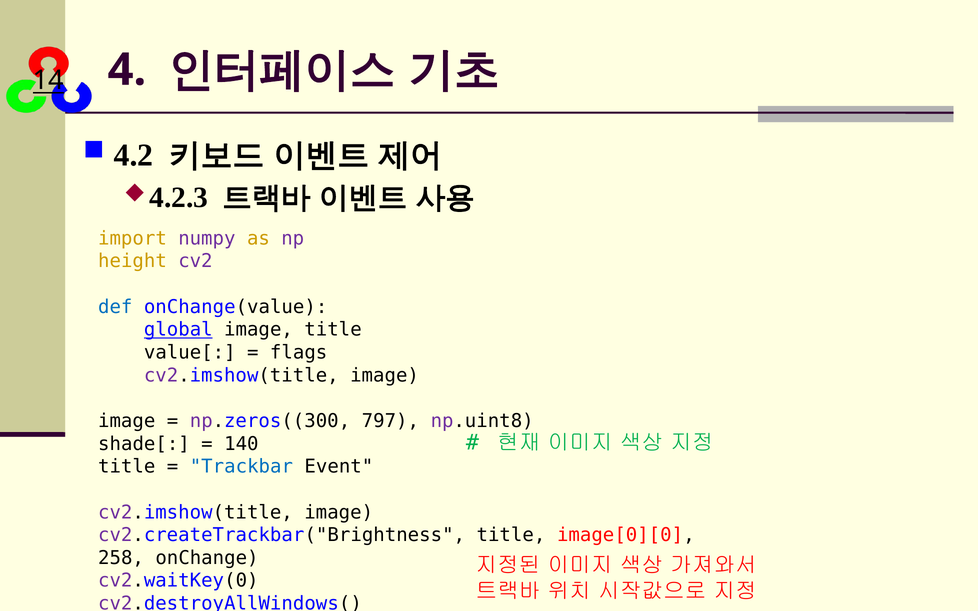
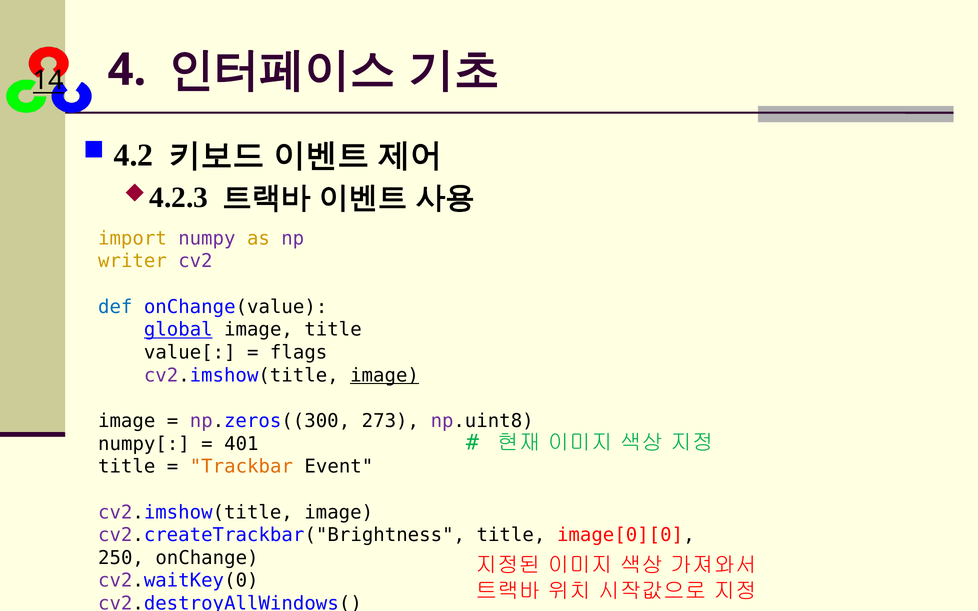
height: height -> writer
image at (385, 375) underline: none -> present
797: 797 -> 273
shade[: shade[ -> numpy[
140: 140 -> 401
Trackbar colour: blue -> orange
258: 258 -> 250
